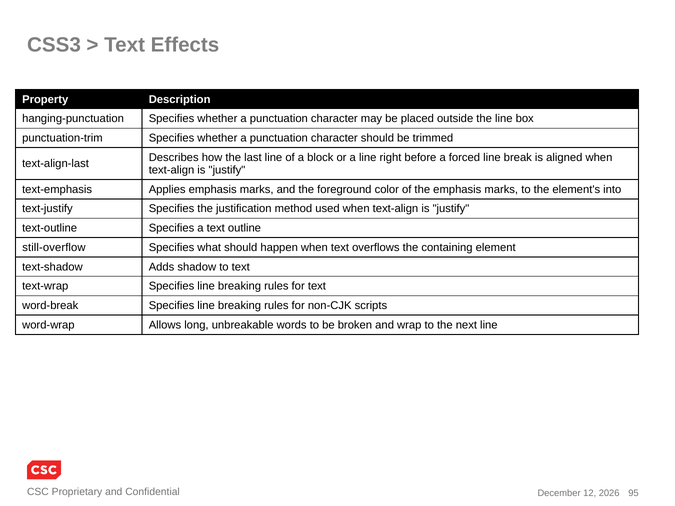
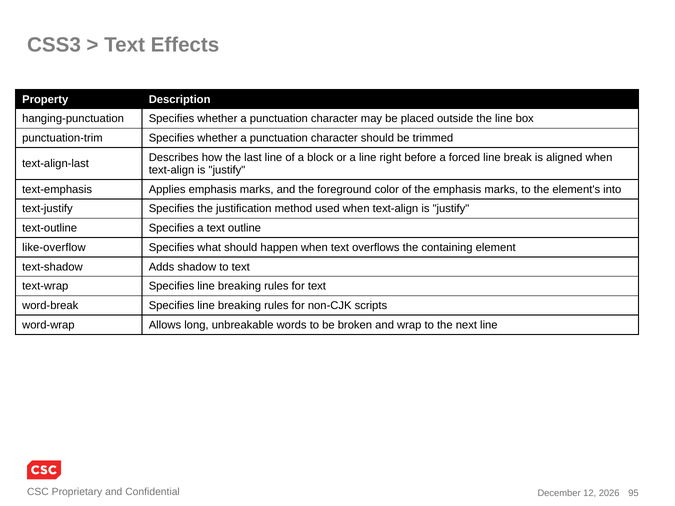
still-overflow: still-overflow -> like-overflow
